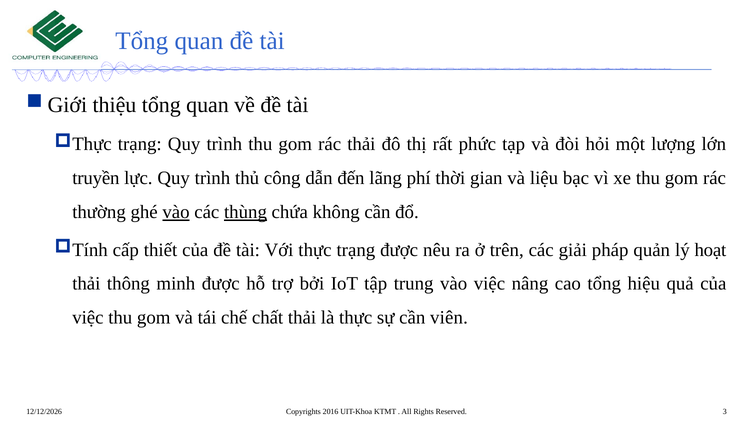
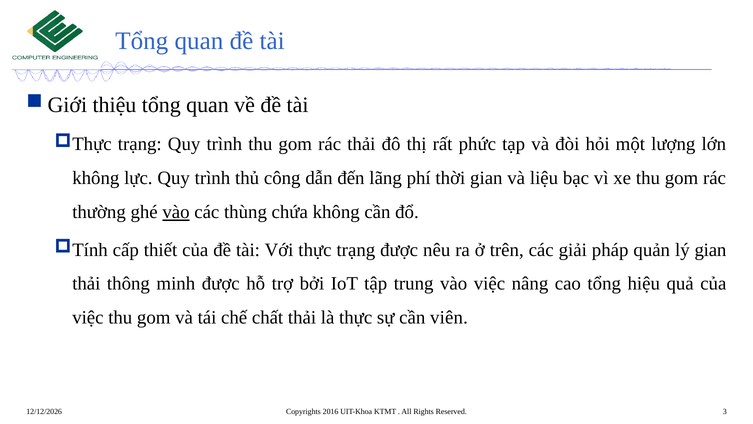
truyền at (96, 178): truyền -> không
thùng underline: present -> none
lý hoạt: hoạt -> gian
